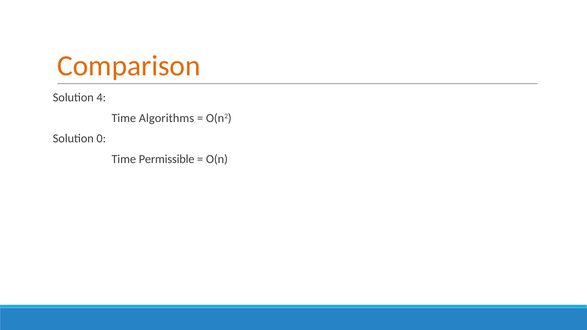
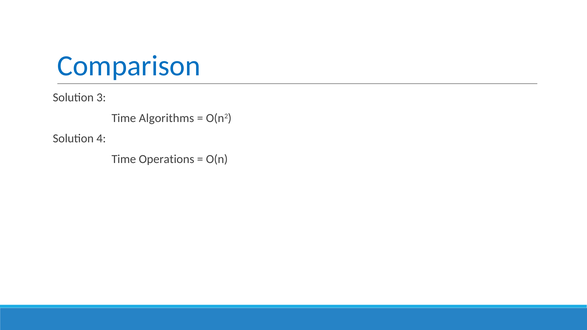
Comparison colour: orange -> blue
4: 4 -> 3
0: 0 -> 4
Permissible: Permissible -> Operations
